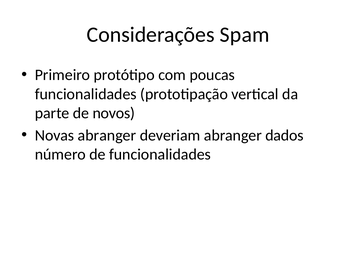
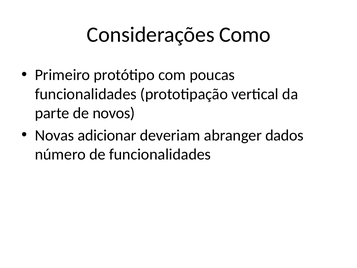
Spam: Spam -> Como
Novas abranger: abranger -> adicionar
